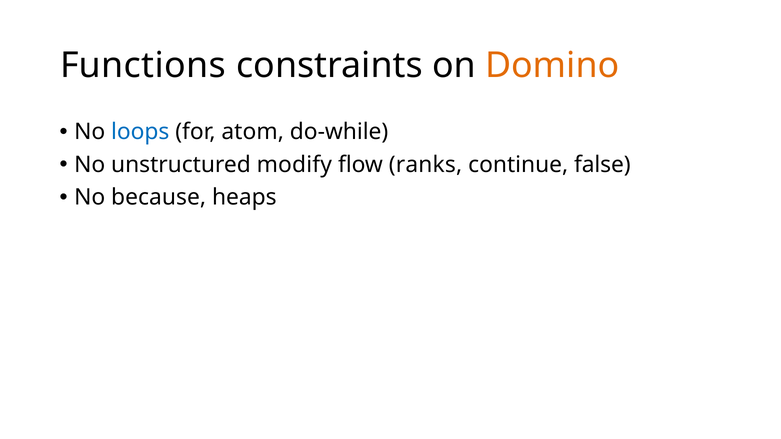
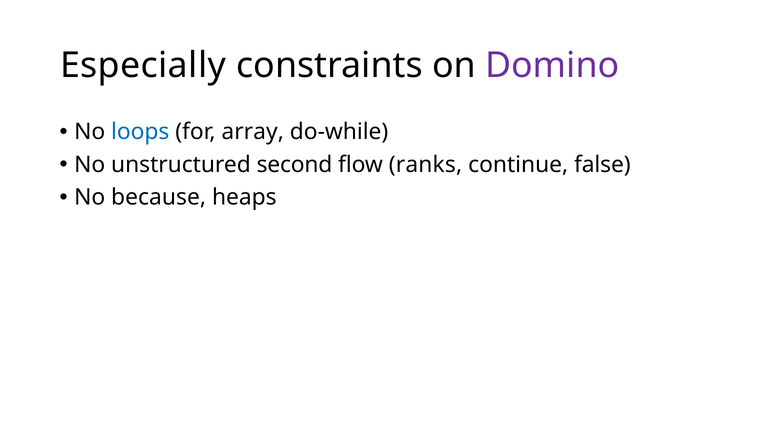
Functions: Functions -> Especially
Domino colour: orange -> purple
atom: atom -> array
modify: modify -> second
